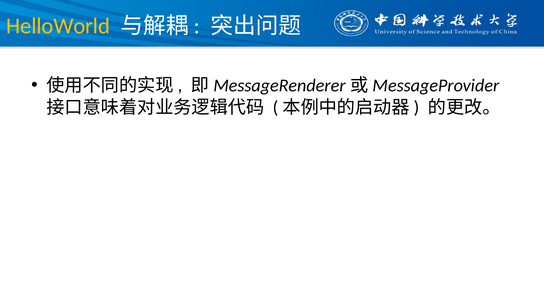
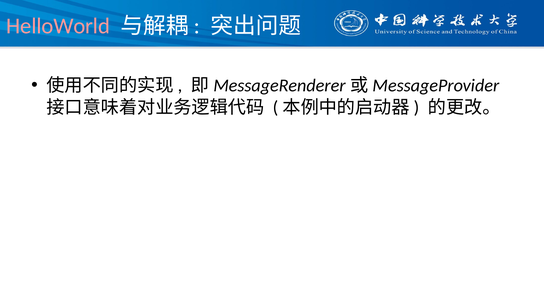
HelloWorld colour: yellow -> pink
